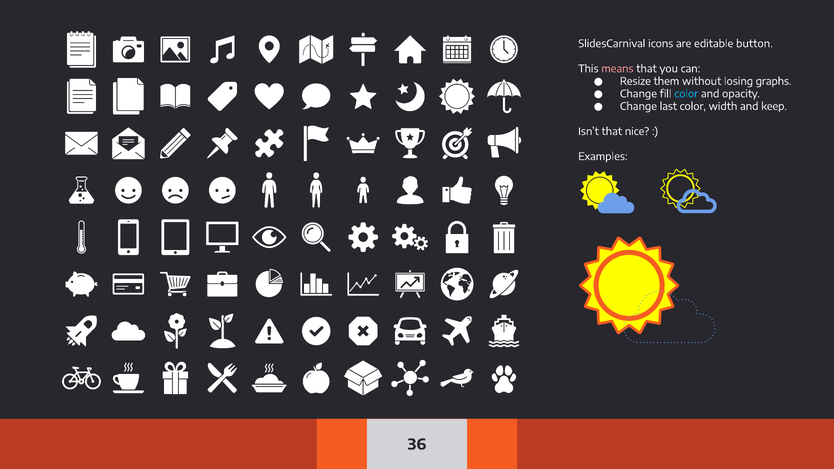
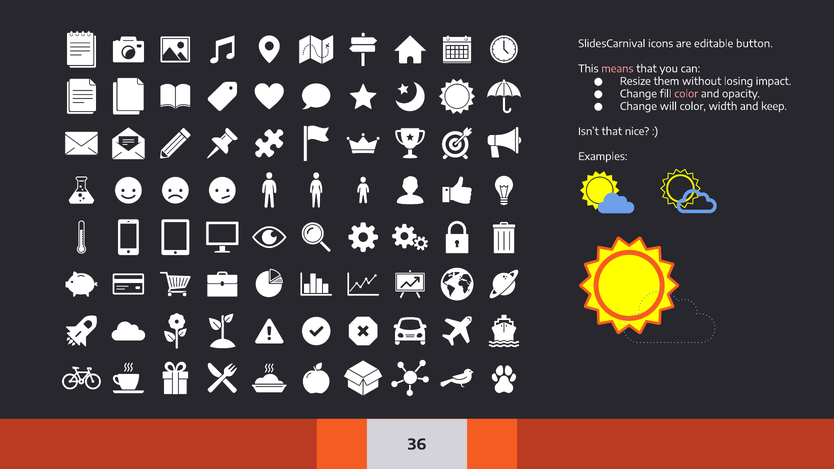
graphs: graphs -> impact
color at (686, 94) colour: light blue -> pink
last: last -> will
